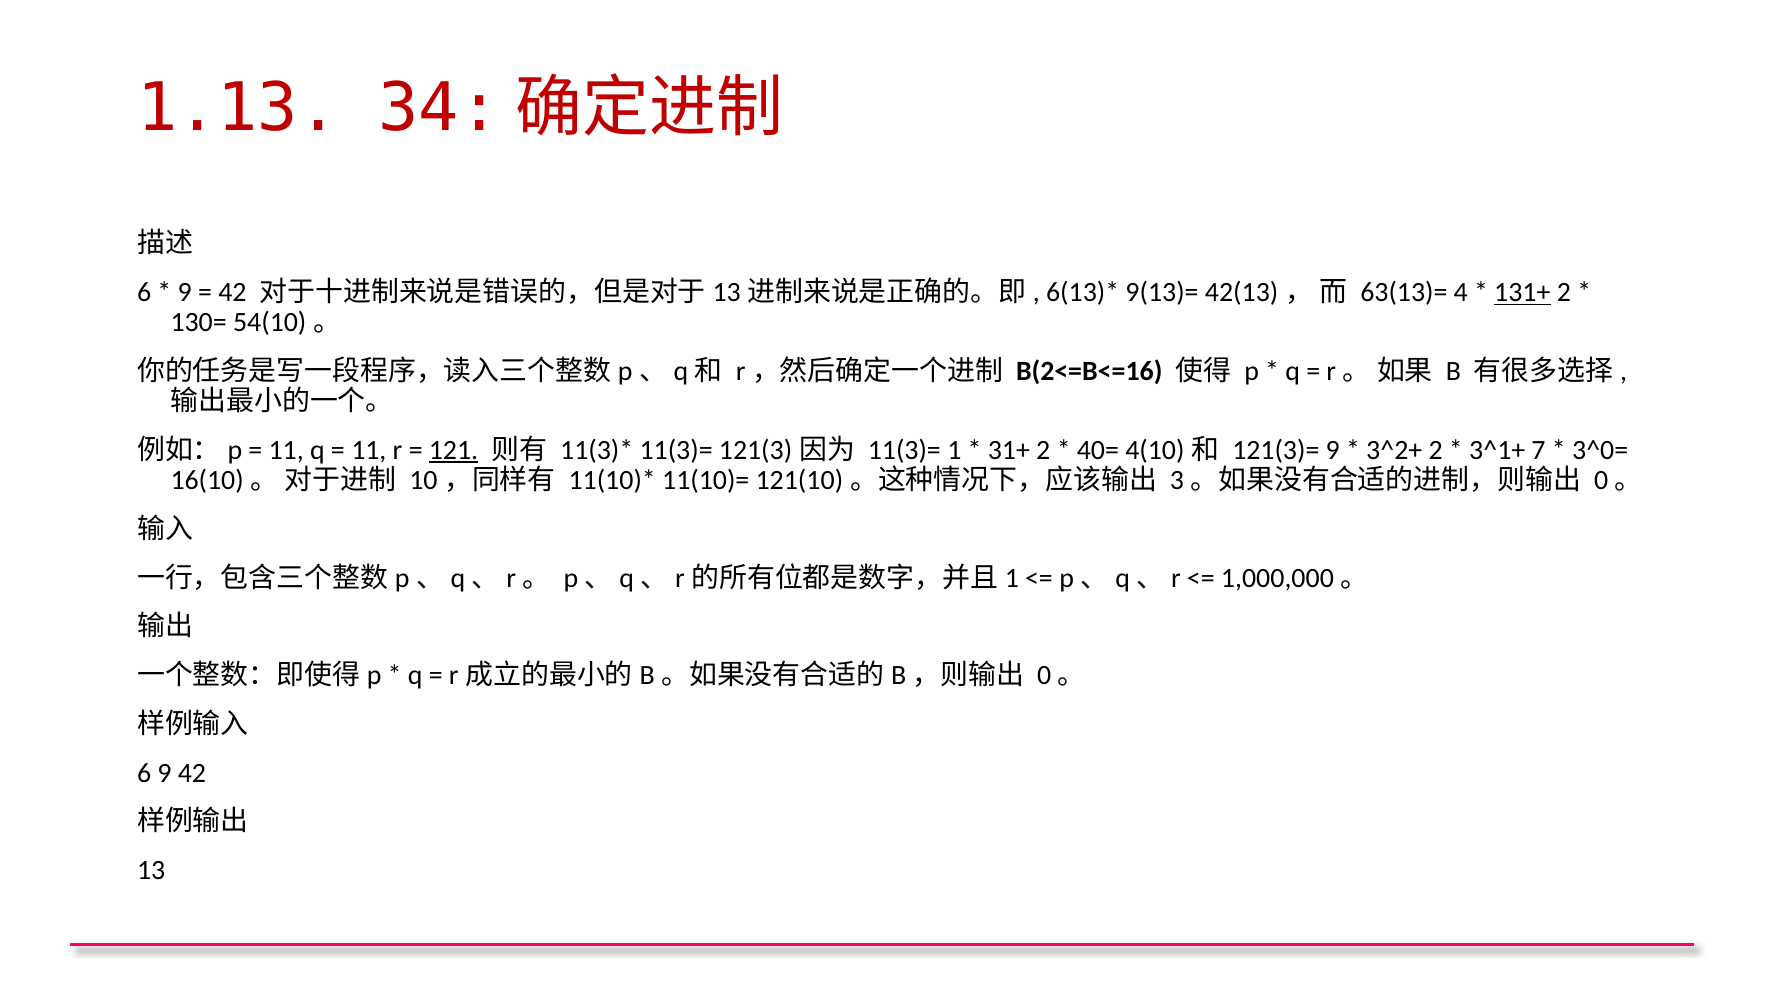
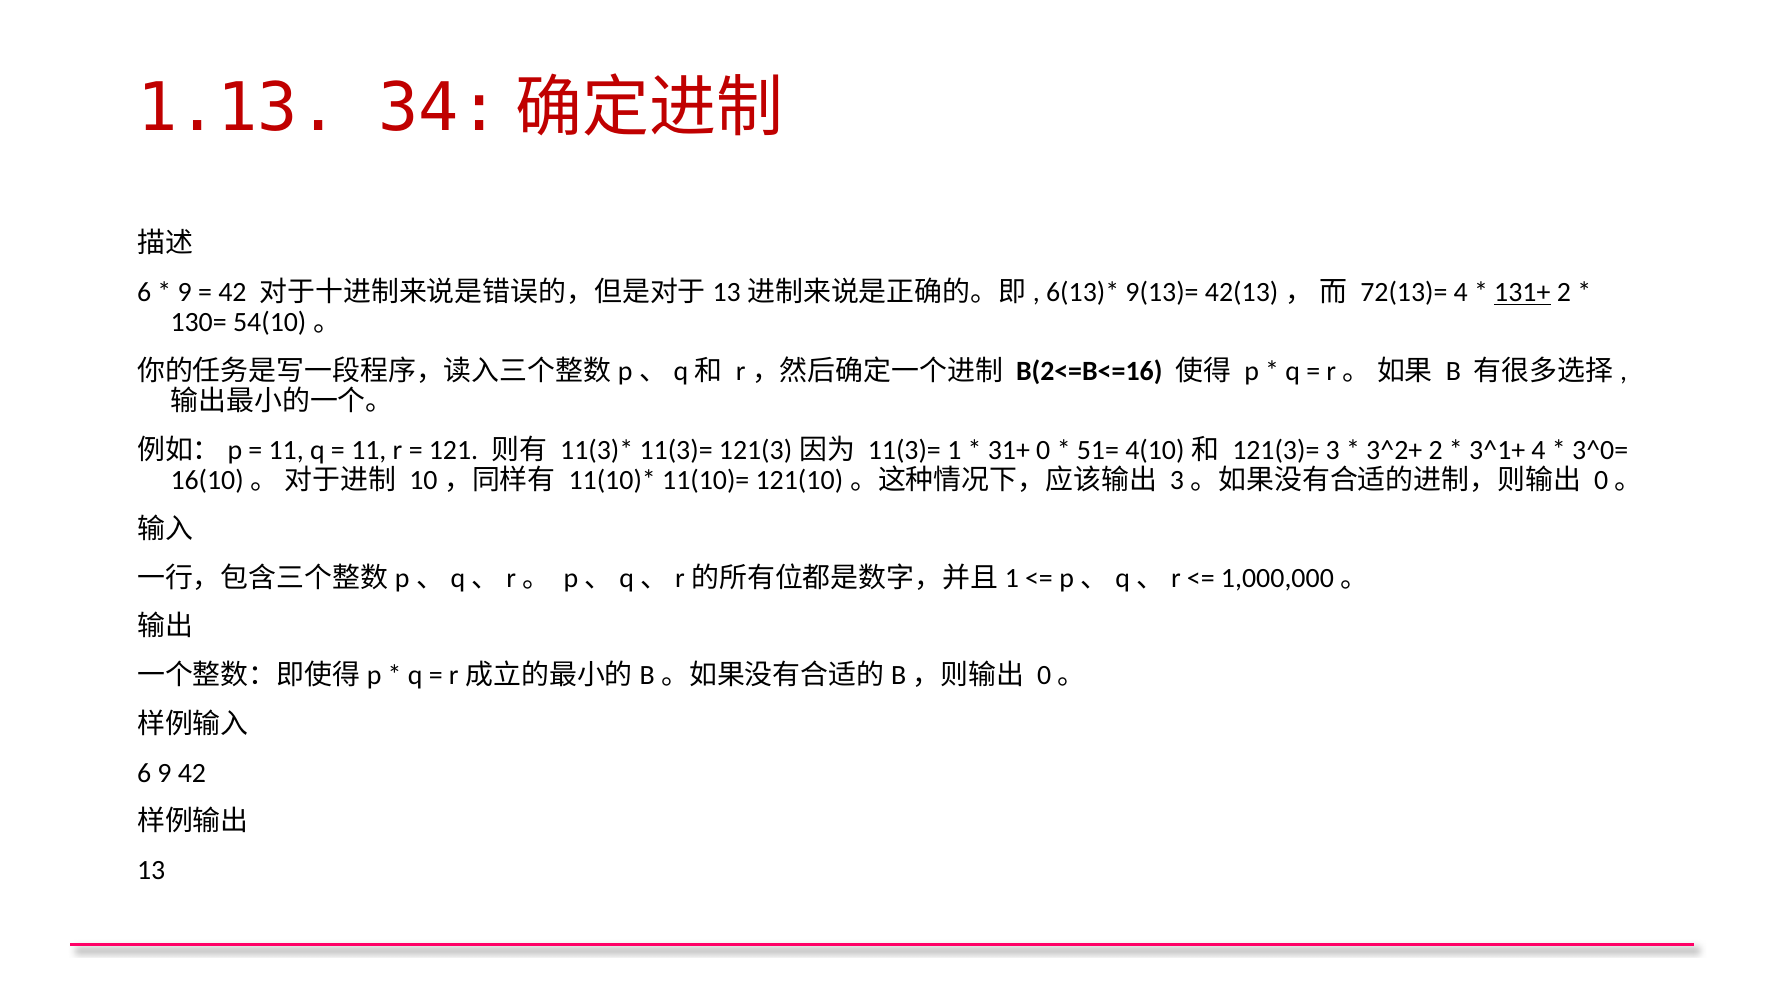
63(13)=: 63(13)= -> 72(13)=
121 underline: present -> none
31+ 2: 2 -> 0
40=: 40= -> 51=
121(3)= 9: 9 -> 3
3^1+ 7: 7 -> 4
